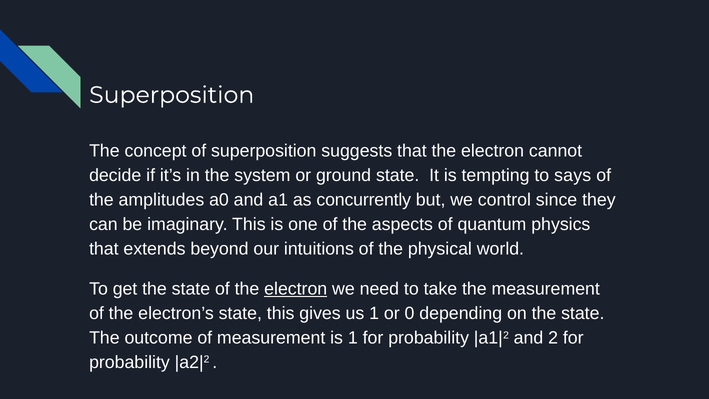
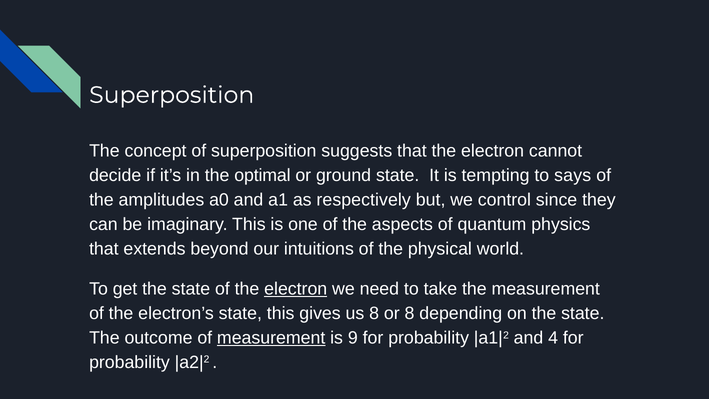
system: system -> optimal
concurrently: concurrently -> respectively
us 1: 1 -> 8
or 0: 0 -> 8
measurement at (271, 338) underline: none -> present
is 1: 1 -> 9
2: 2 -> 4
